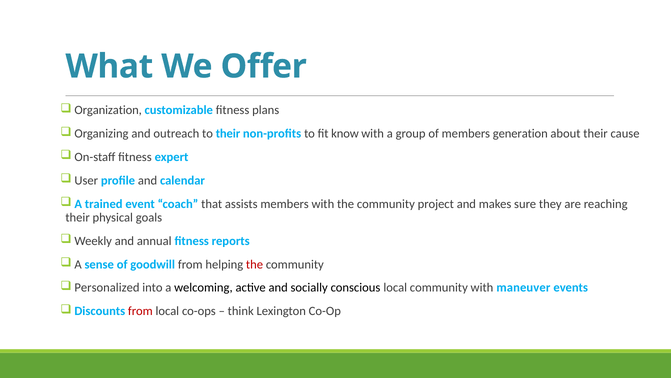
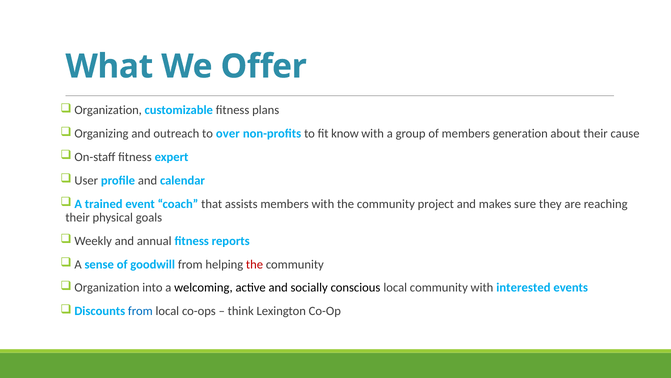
to their: their -> over
Personalized at (107, 287): Personalized -> Organization
maneuver: maneuver -> interested
from at (140, 311) colour: red -> blue
